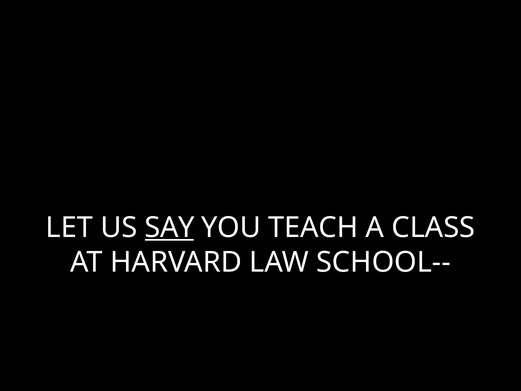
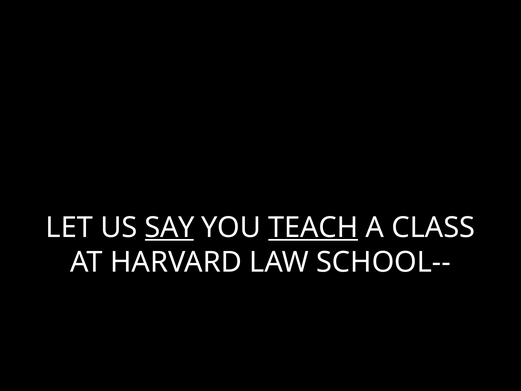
TEACH underline: none -> present
